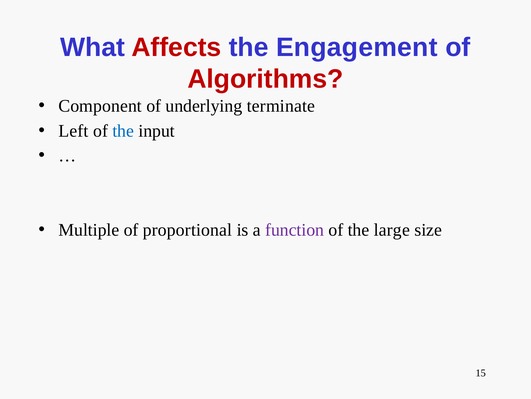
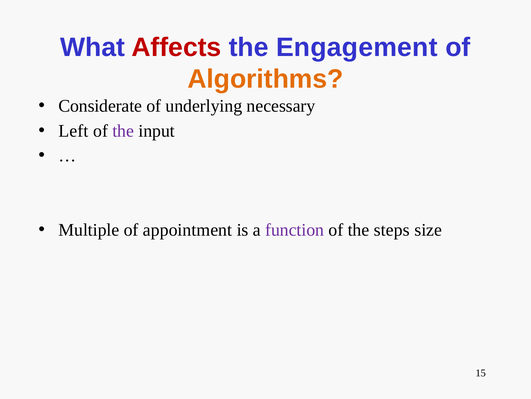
Algorithms colour: red -> orange
Component: Component -> Considerate
terminate: terminate -> necessary
the at (123, 131) colour: blue -> purple
proportional: proportional -> appointment
large: large -> steps
